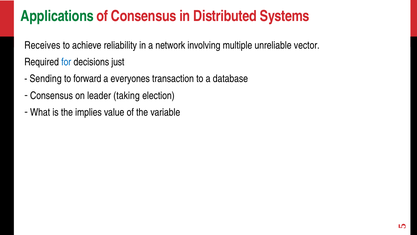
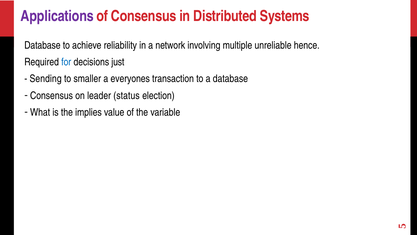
Applications colour: green -> purple
Receives at (42, 45): Receives -> Database
vector: vector -> hence
forward: forward -> smaller
taking: taking -> status
